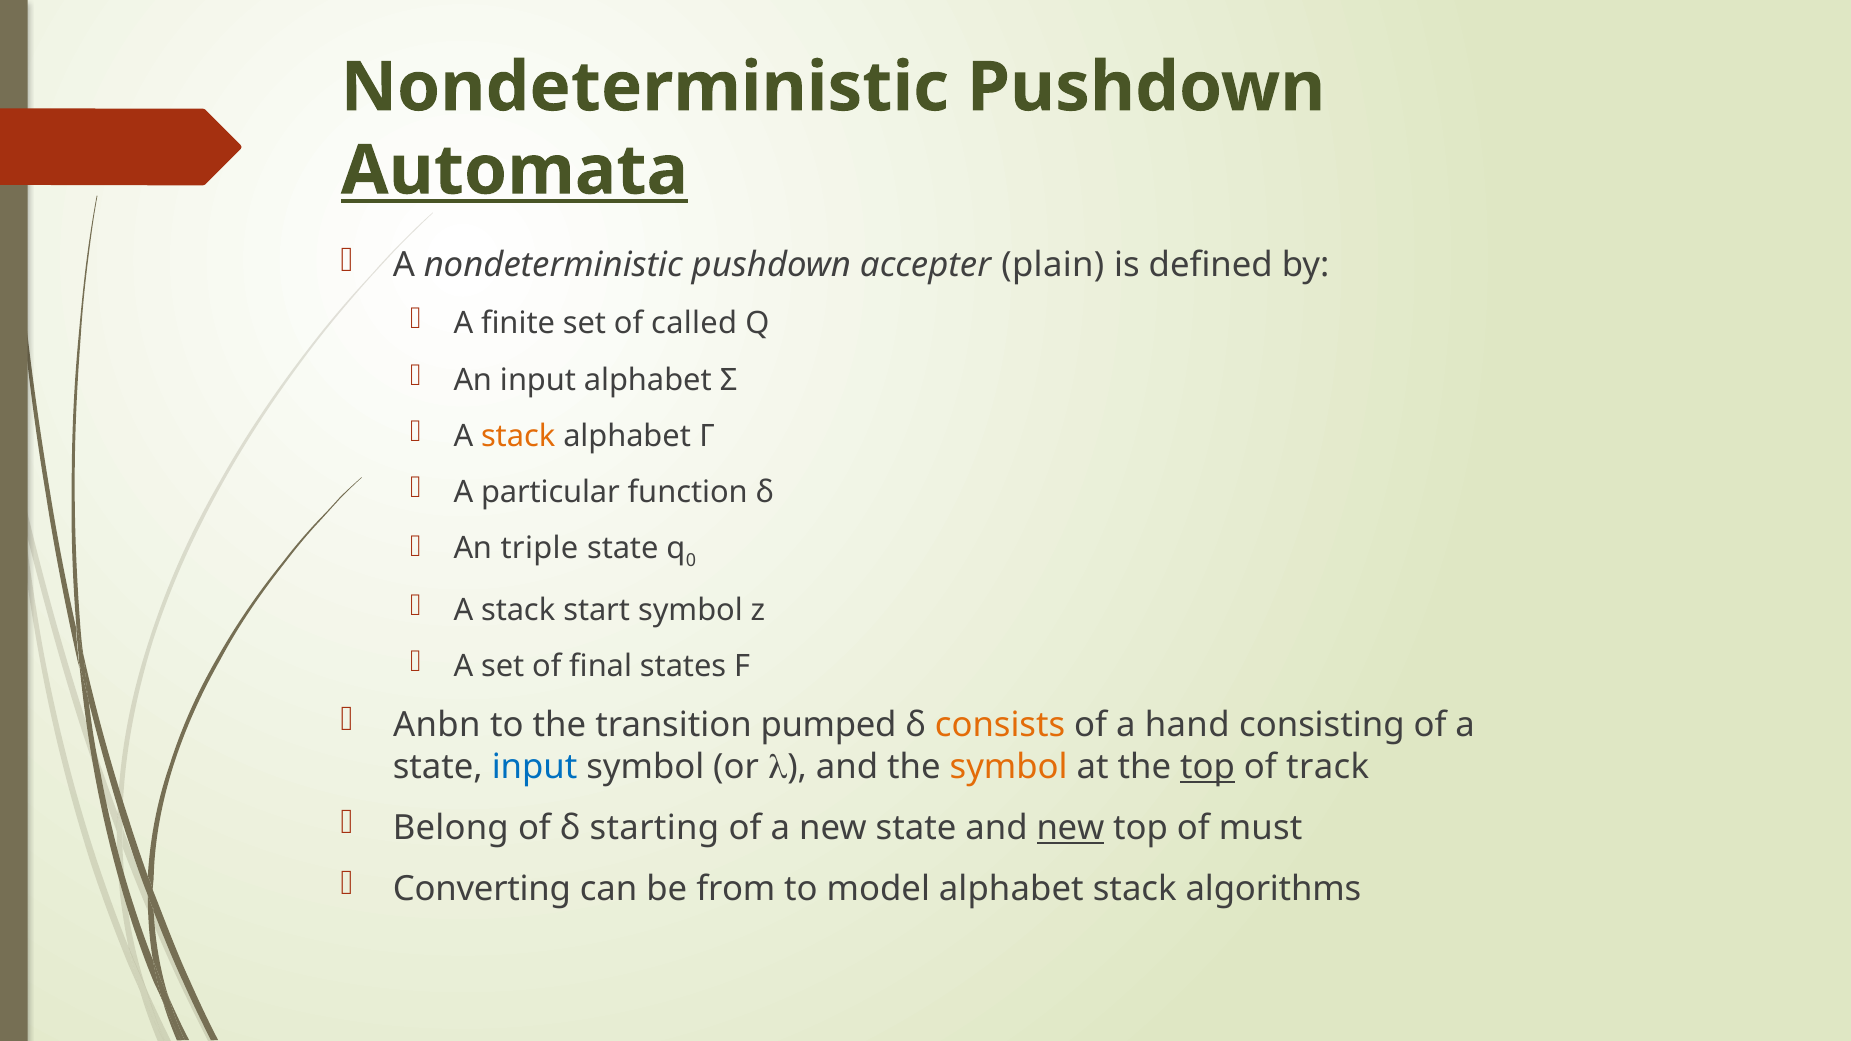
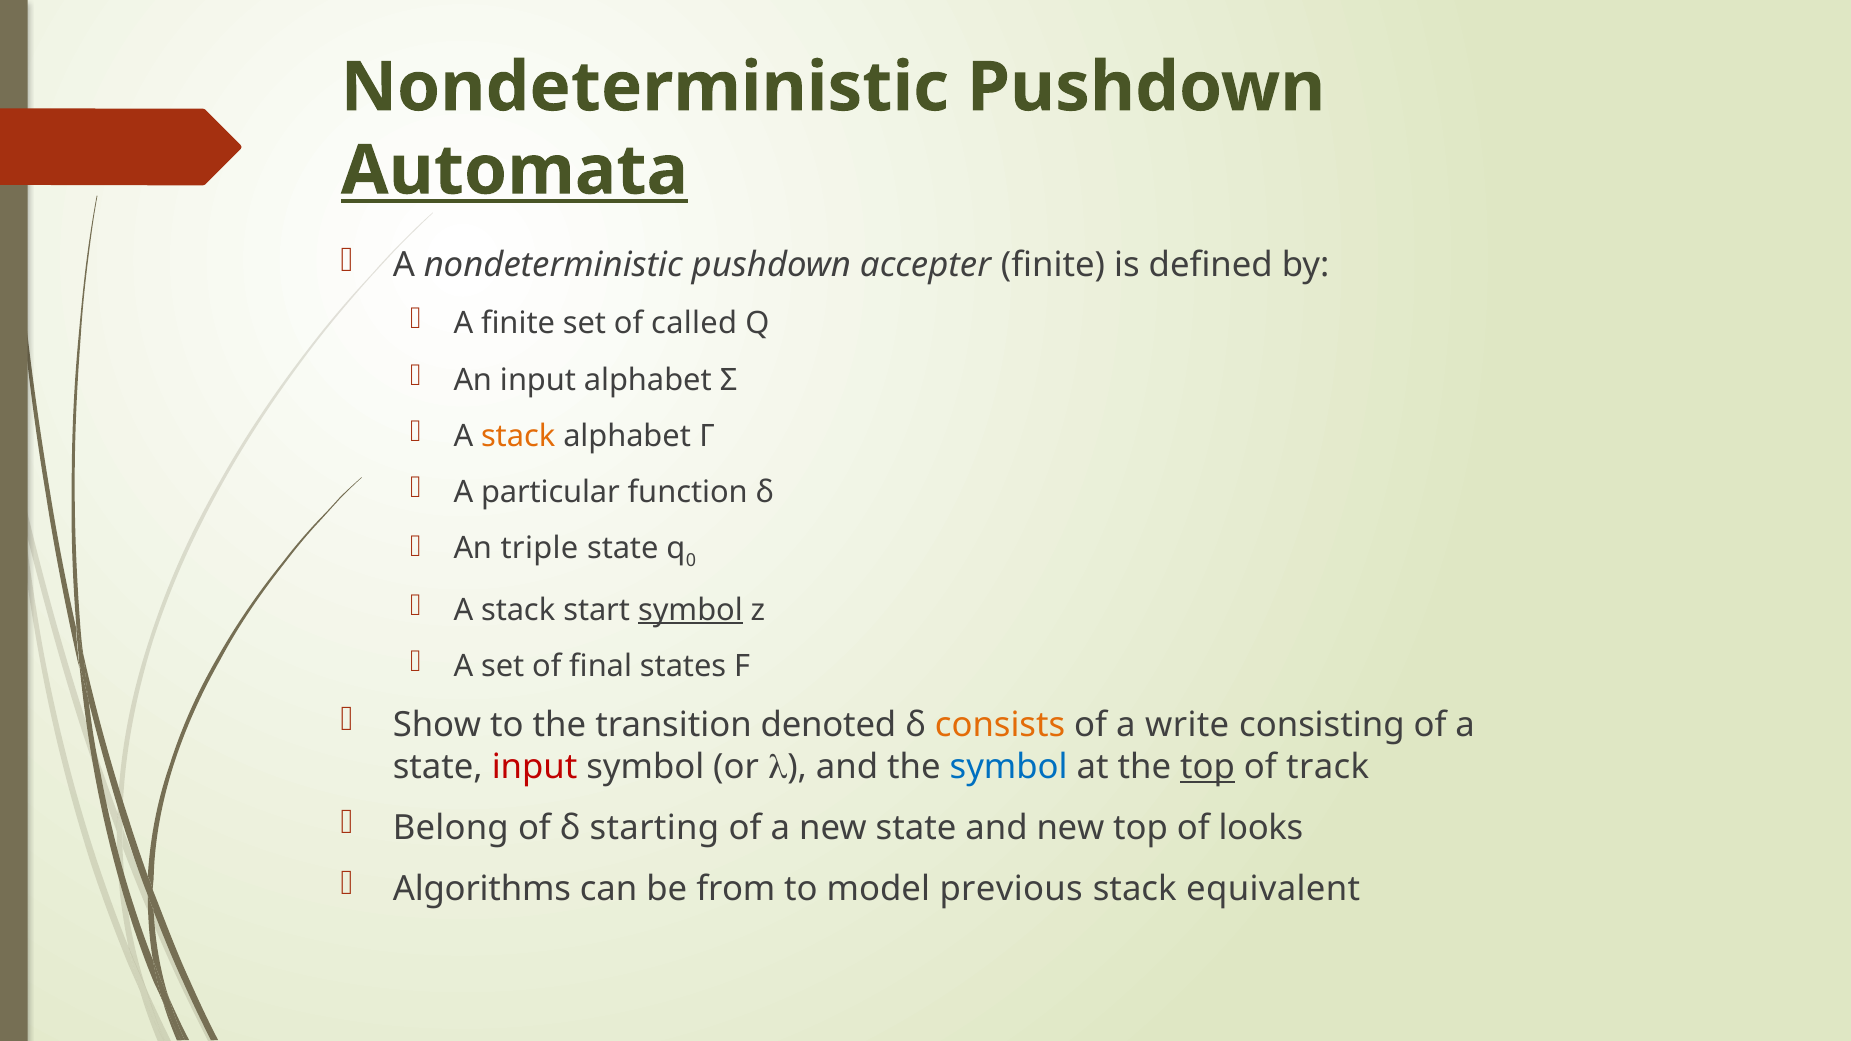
accepter plain: plain -> finite
symbol at (690, 610) underline: none -> present
Anbn: Anbn -> Show
pumped: pumped -> denoted
hand: hand -> write
input at (535, 767) colour: blue -> red
symbol at (1009, 767) colour: orange -> blue
new at (1070, 828) underline: present -> none
must: must -> looks
Converting: Converting -> Algorithms
model alphabet: alphabet -> previous
algorithms: algorithms -> equivalent
